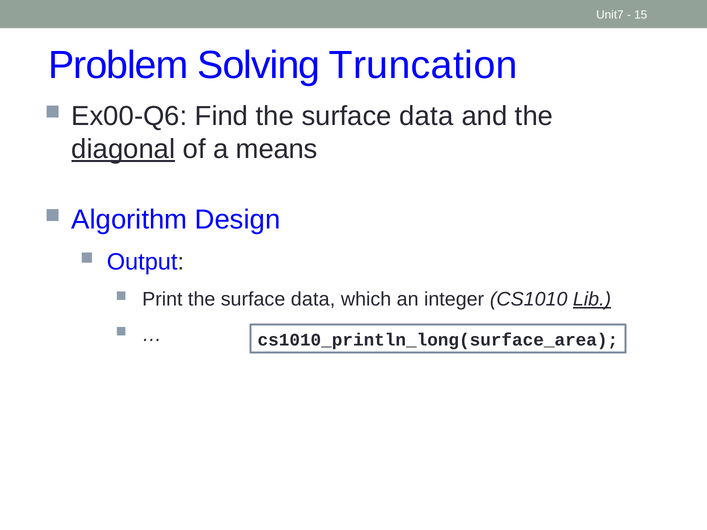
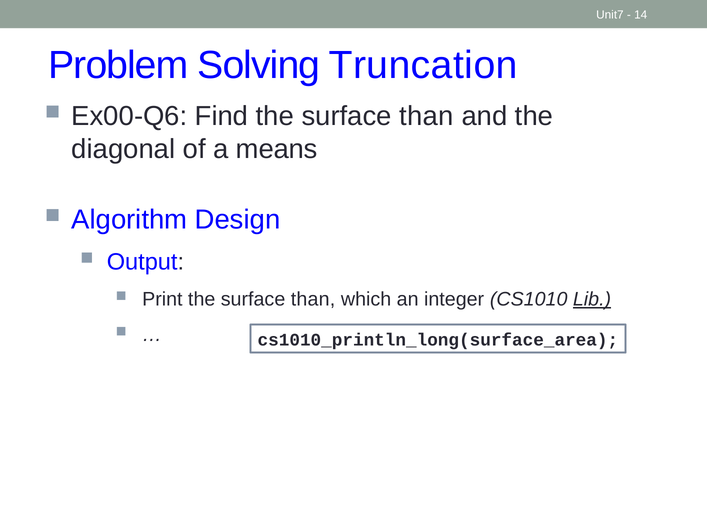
15: 15 -> 14
Find the surface data: data -> than
diagonal underline: present -> none
Print the surface data: data -> than
